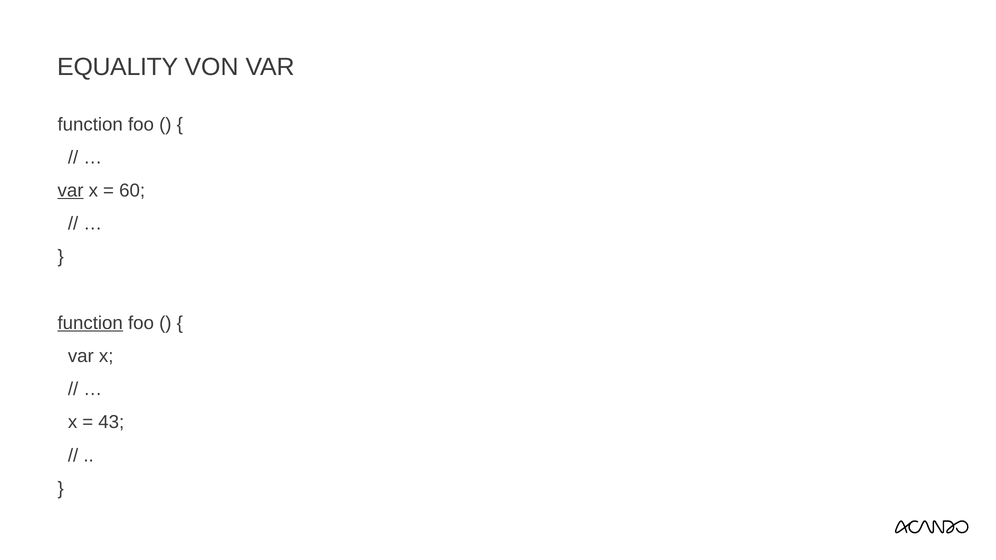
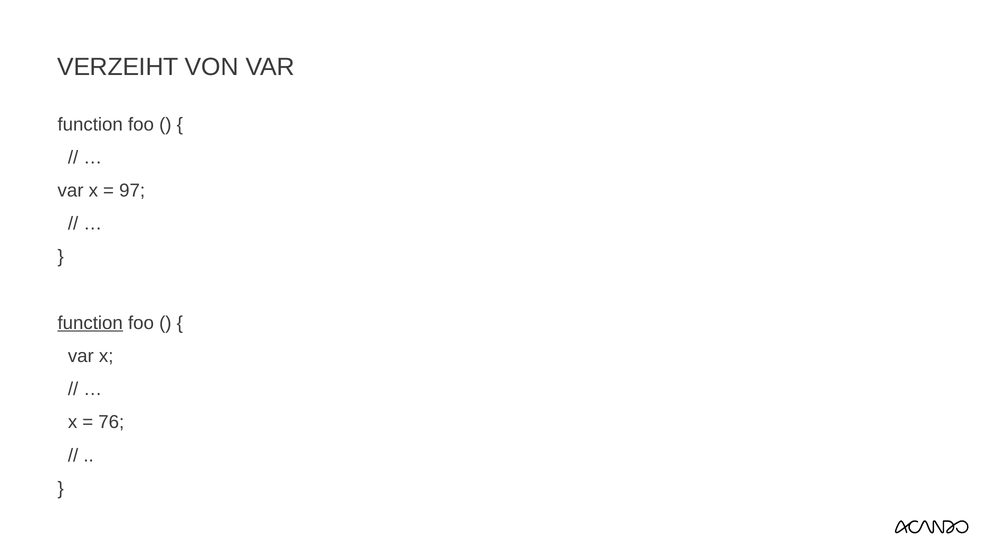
EQUALITY: EQUALITY -> VERZEIHT
var at (71, 191) underline: present -> none
60: 60 -> 97
43: 43 -> 76
